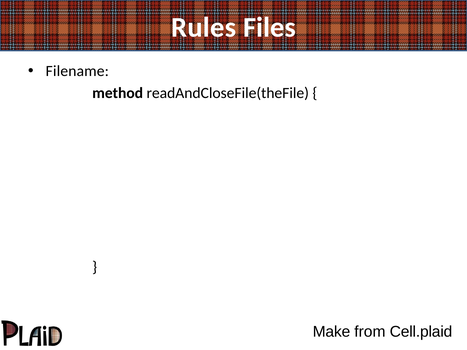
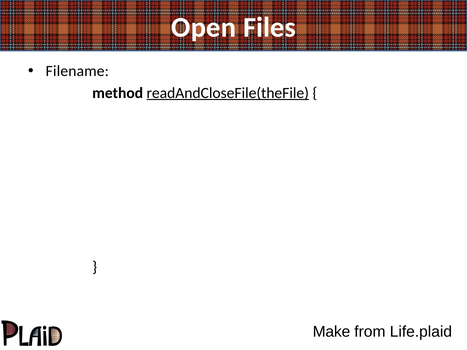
Rules: Rules -> Open
readAndCloseFile(theFile underline: none -> present
Cell.plaid: Cell.plaid -> Life.plaid
